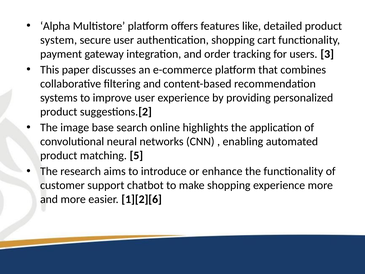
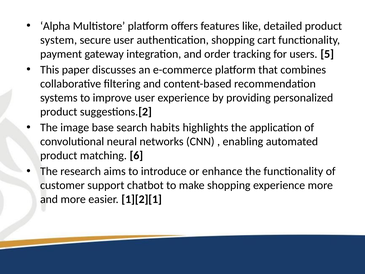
3: 3 -> 5
online: online -> habits
5: 5 -> 6
1][2][6: 1][2][6 -> 1][2][1
